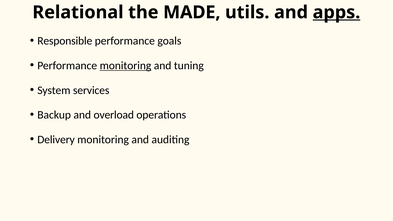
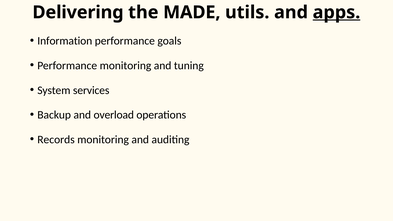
Relational: Relational -> Delivering
Responsible: Responsible -> Information
monitoring at (125, 66) underline: present -> none
Delivery: Delivery -> Records
